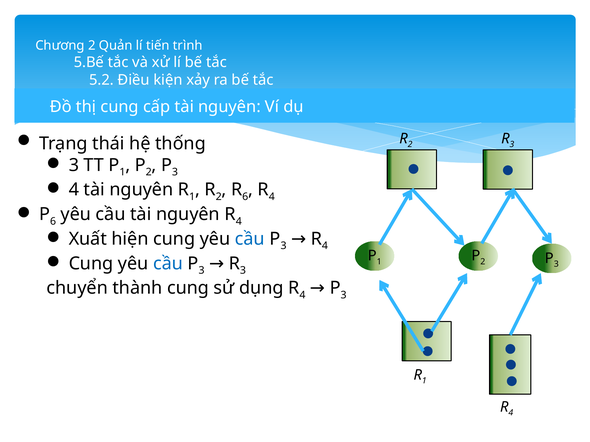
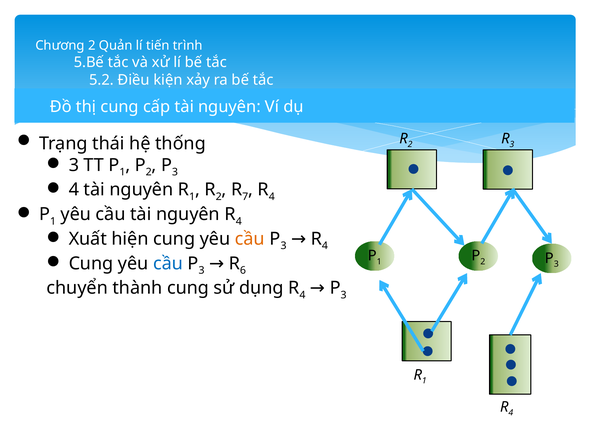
6 at (245, 197): 6 -> 7
6 at (53, 222): 6 -> 1
cầu at (250, 239) colour: blue -> orange
3 at (243, 271): 3 -> 6
